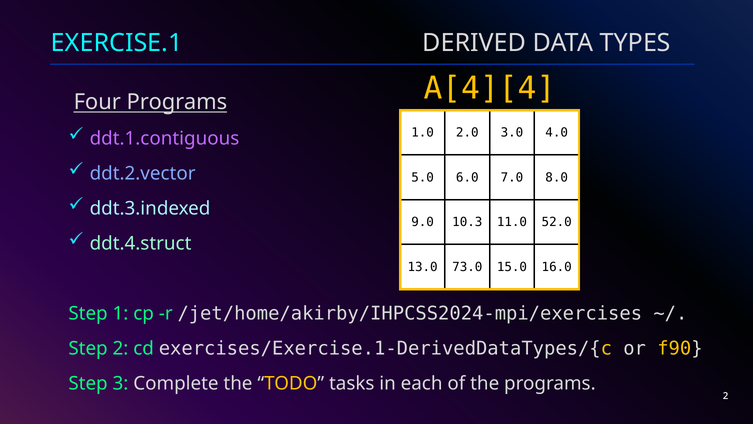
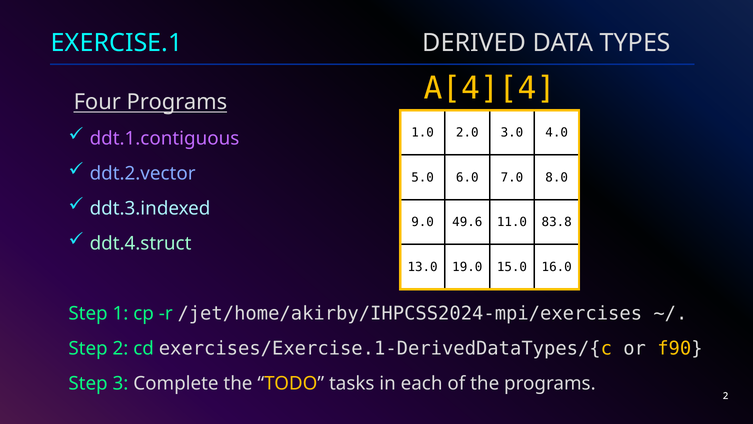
10.3: 10.3 -> 49.6
52.0: 52.0 -> 83.8
73.0: 73.0 -> 19.0
